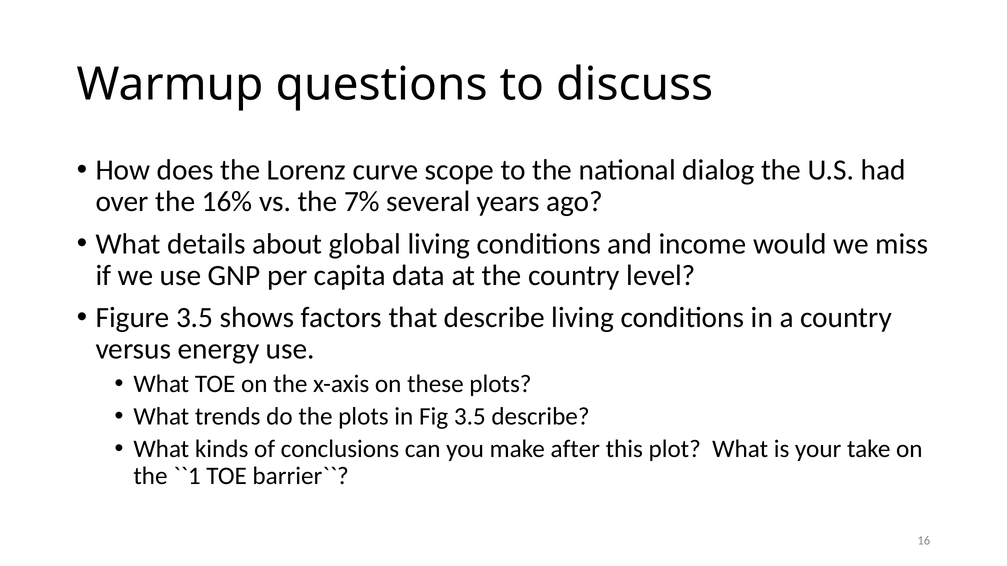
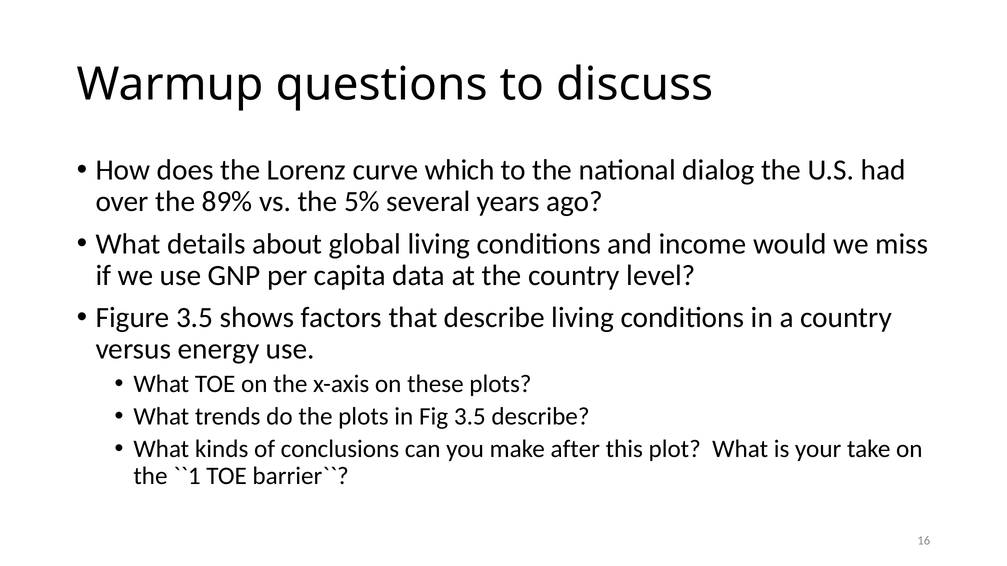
scope: scope -> which
16%: 16% -> 89%
7%: 7% -> 5%
